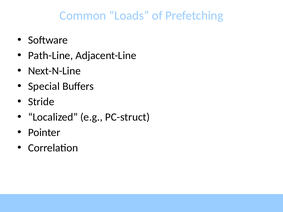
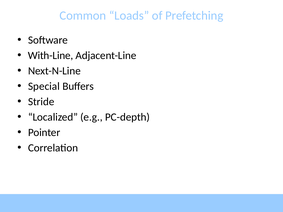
Path-Line: Path-Line -> With-Line
PC-struct: PC-struct -> PC-depth
